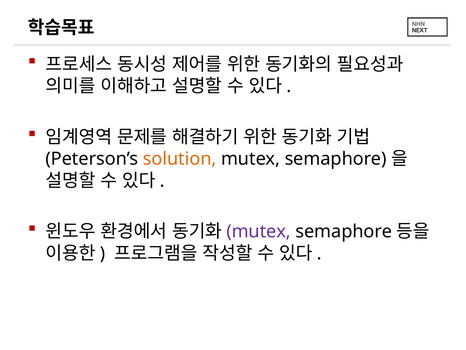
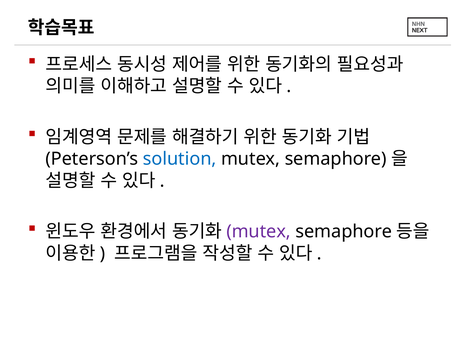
solution colour: orange -> blue
